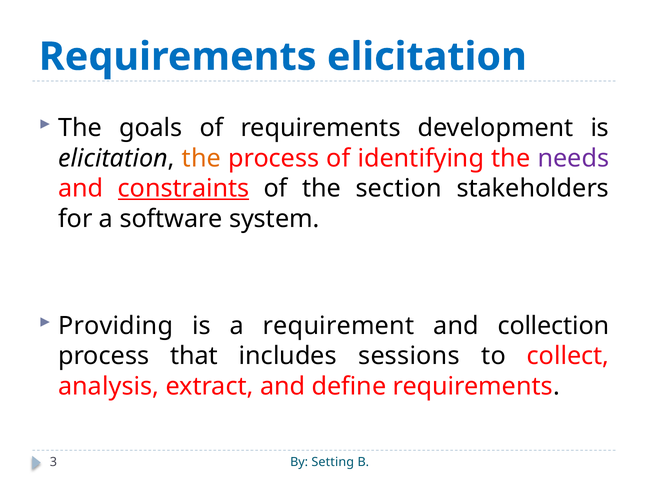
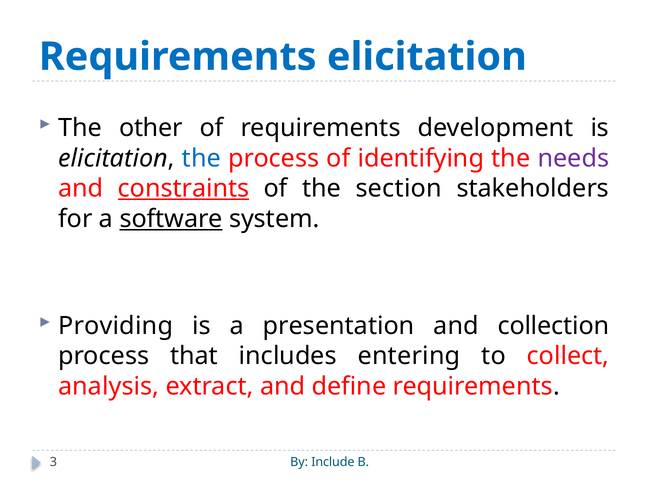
goals: goals -> other
the at (201, 158) colour: orange -> blue
software underline: none -> present
requirement: requirement -> presentation
sessions: sessions -> entering
Setting: Setting -> Include
